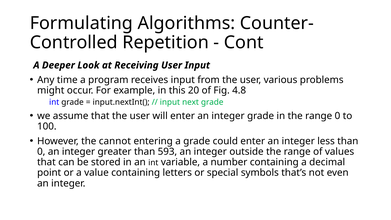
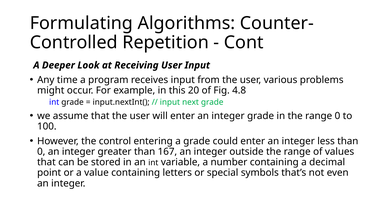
cannot: cannot -> control
593: 593 -> 167
